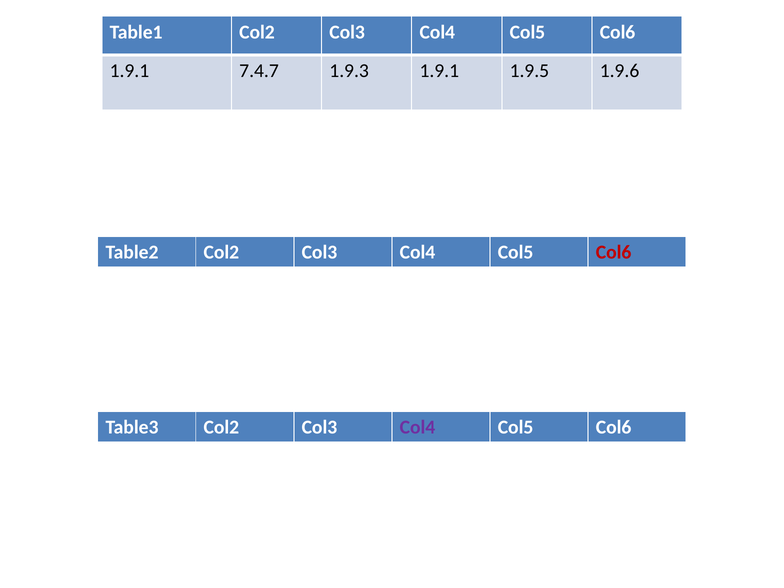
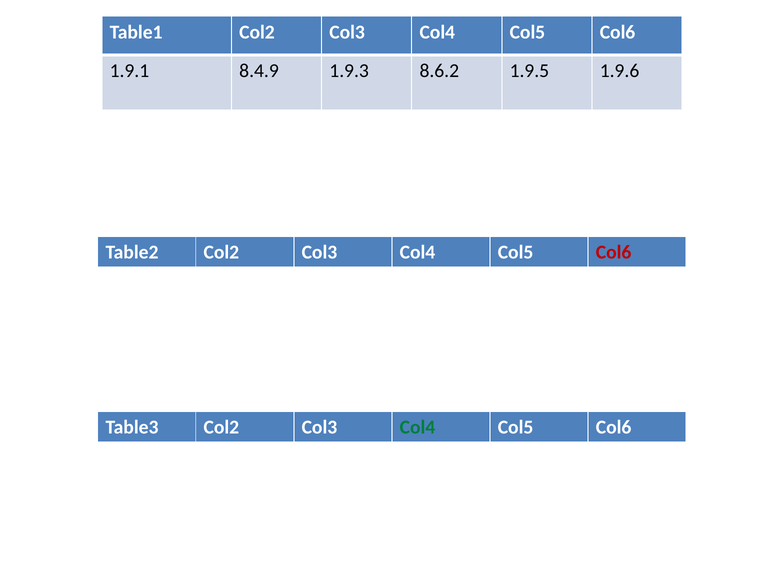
7.4.7: 7.4.7 -> 8.4.9
1.9.3 1.9.1: 1.9.1 -> 8.6.2
Col4 at (418, 427) colour: purple -> green
